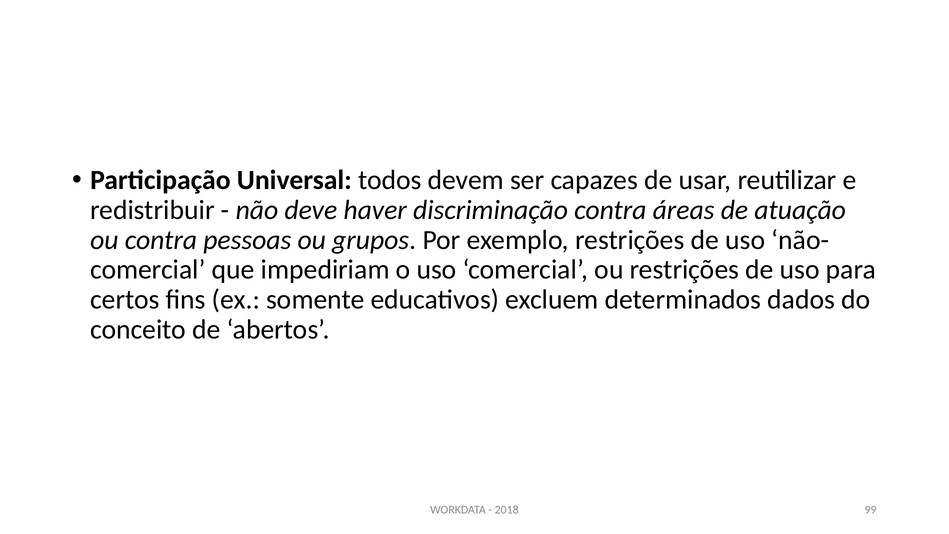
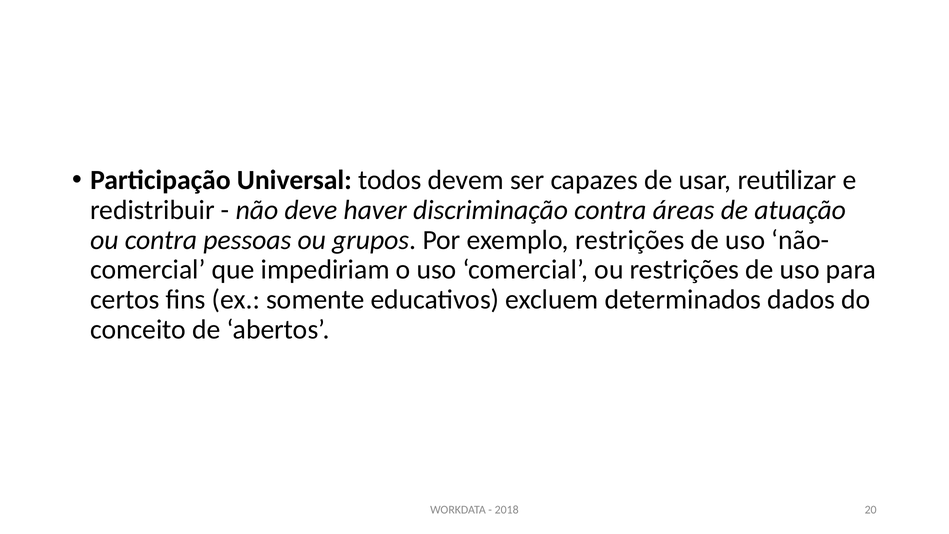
99: 99 -> 20
